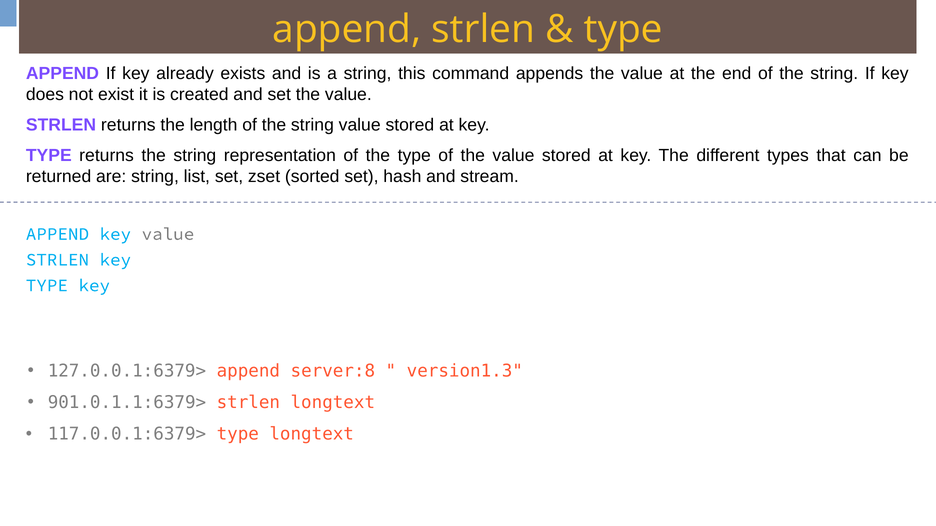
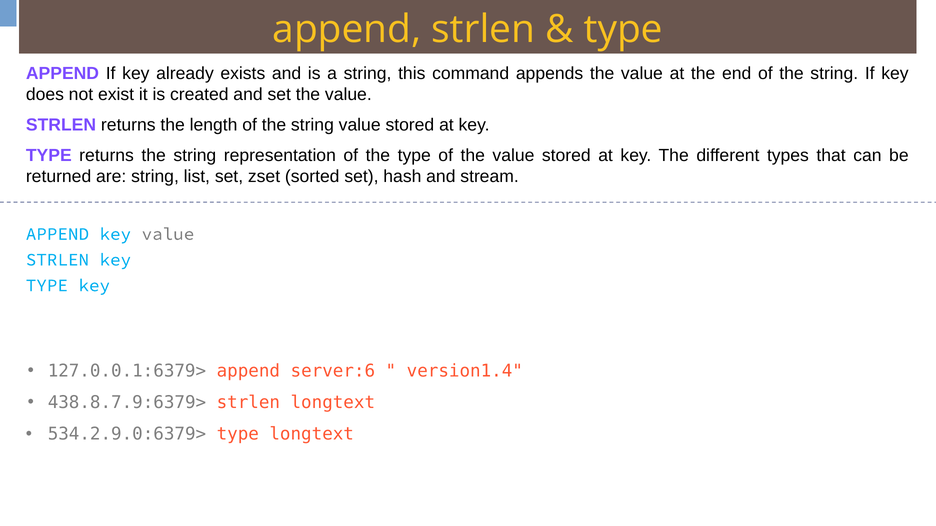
server:8: server:8 -> server:6
version1.3: version1.3 -> version1.4
901.0.1.1:6379>: 901.0.1.1:6379> -> 438.8.7.9:6379>
117.0.0.1:6379>: 117.0.0.1:6379> -> 534.2.9.0:6379>
